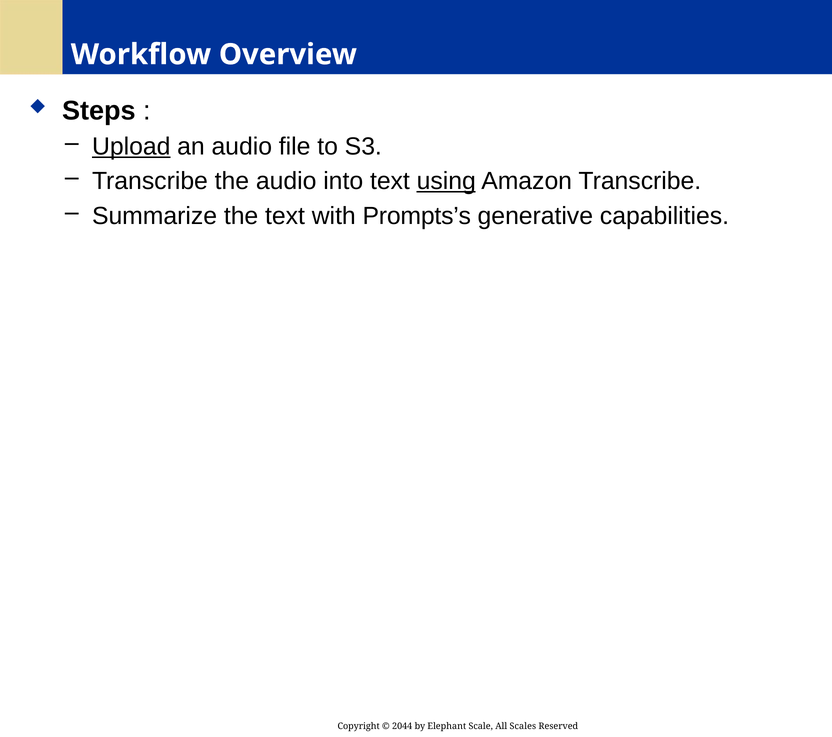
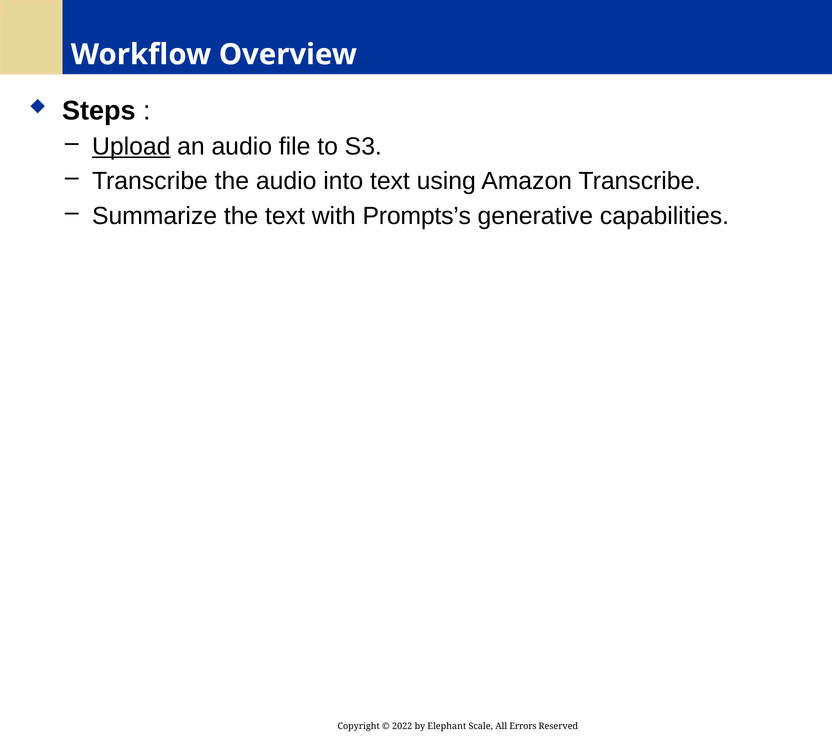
using underline: present -> none
2044: 2044 -> 2022
Scales: Scales -> Errors
